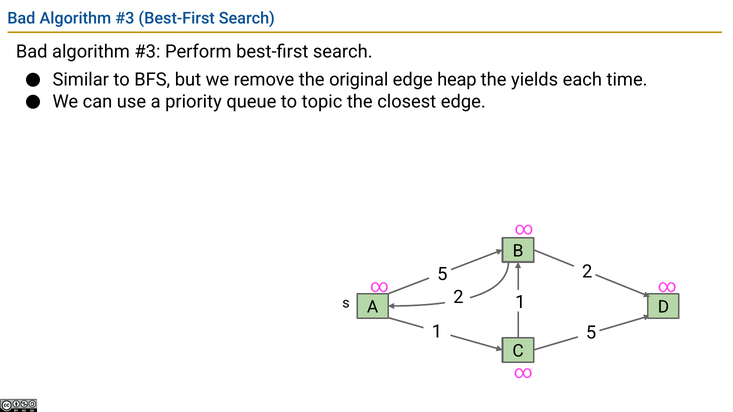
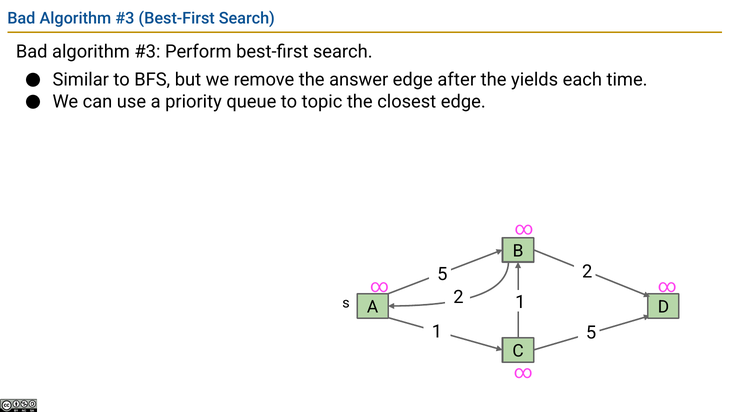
original: original -> answer
heap: heap -> after
